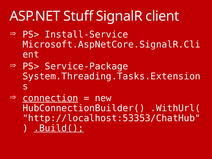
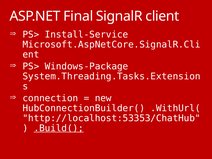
Stuff: Stuff -> Final
Service-Package: Service-Package -> Windows-Package
connection underline: present -> none
